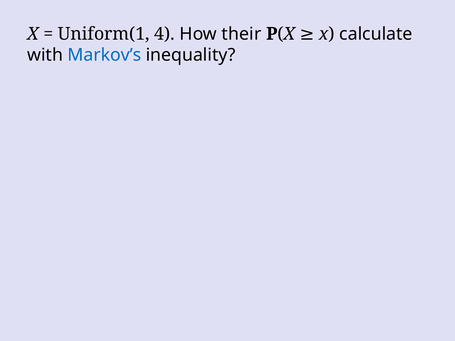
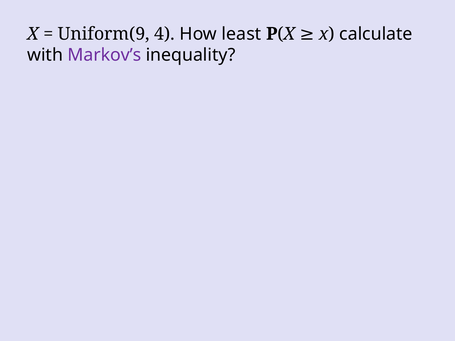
Uniform(1: Uniform(1 -> Uniform(9
their: their -> least
Markov’s colour: blue -> purple
